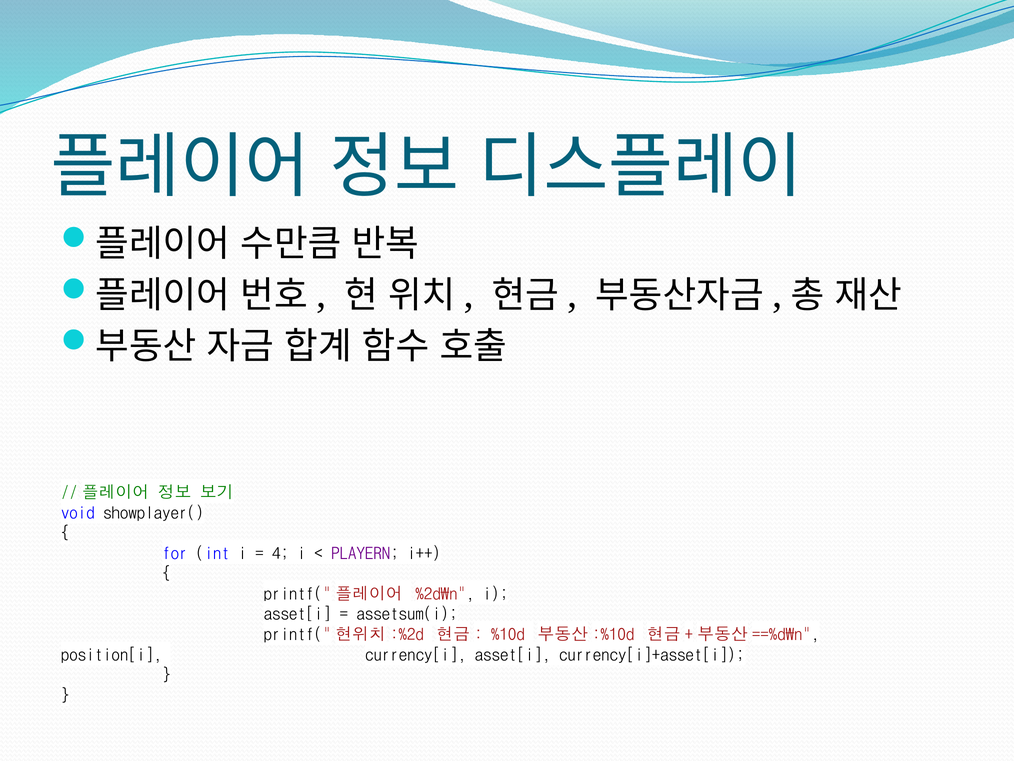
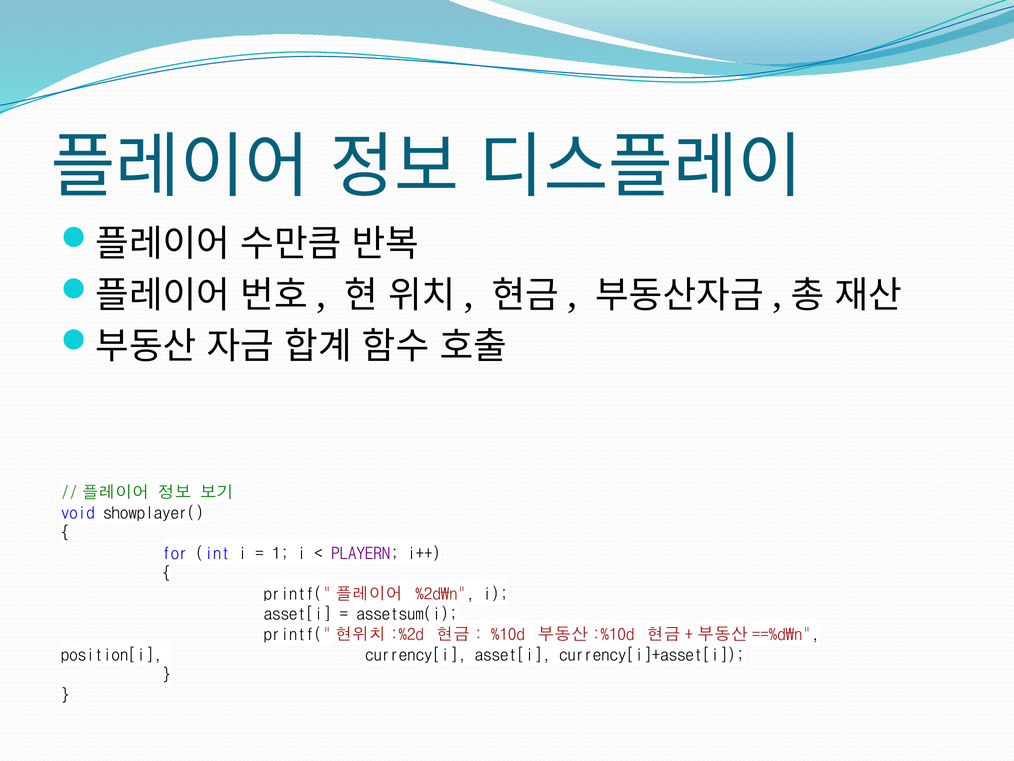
4: 4 -> 1
